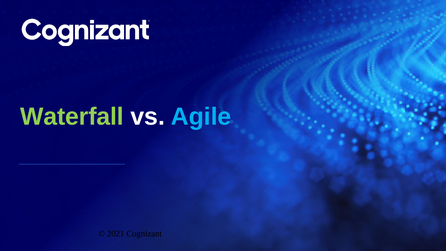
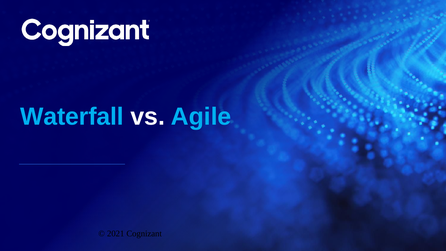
Waterfall colour: light green -> light blue
